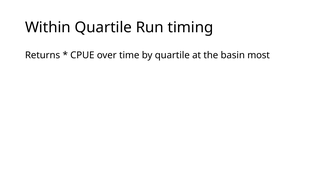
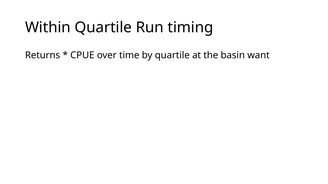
most: most -> want
